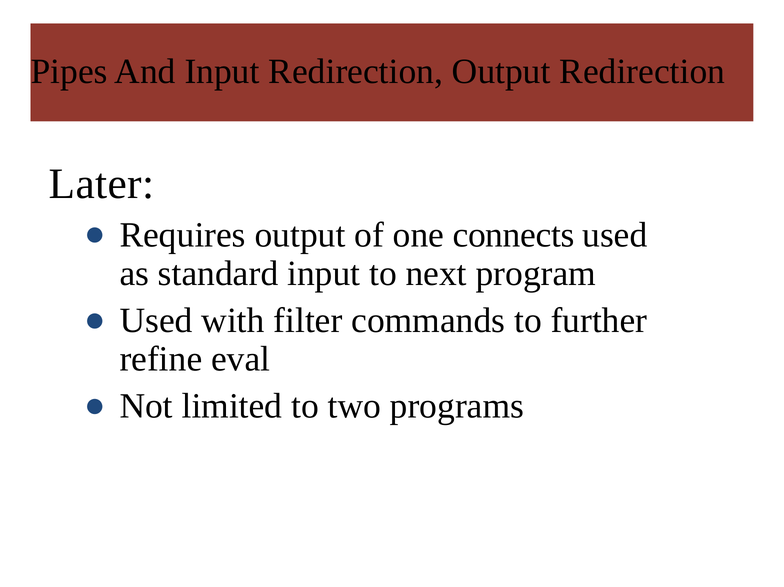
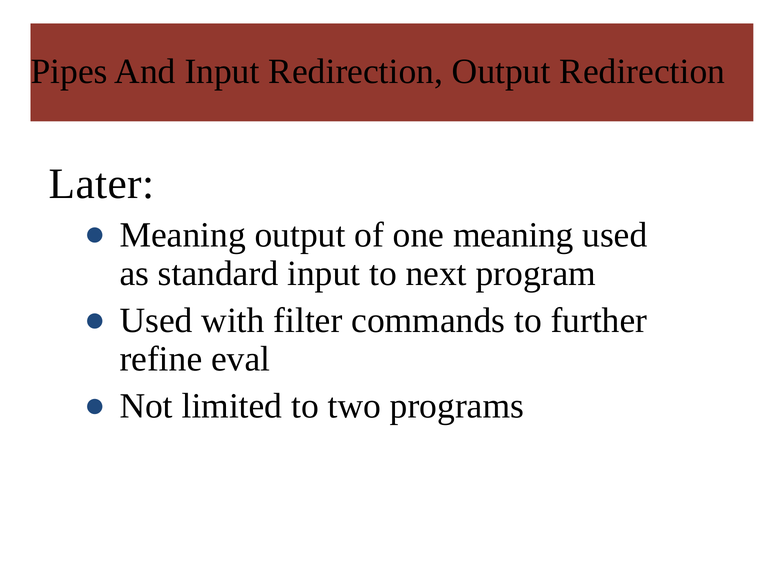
Requires at (183, 235): Requires -> Meaning
one connects: connects -> meaning
